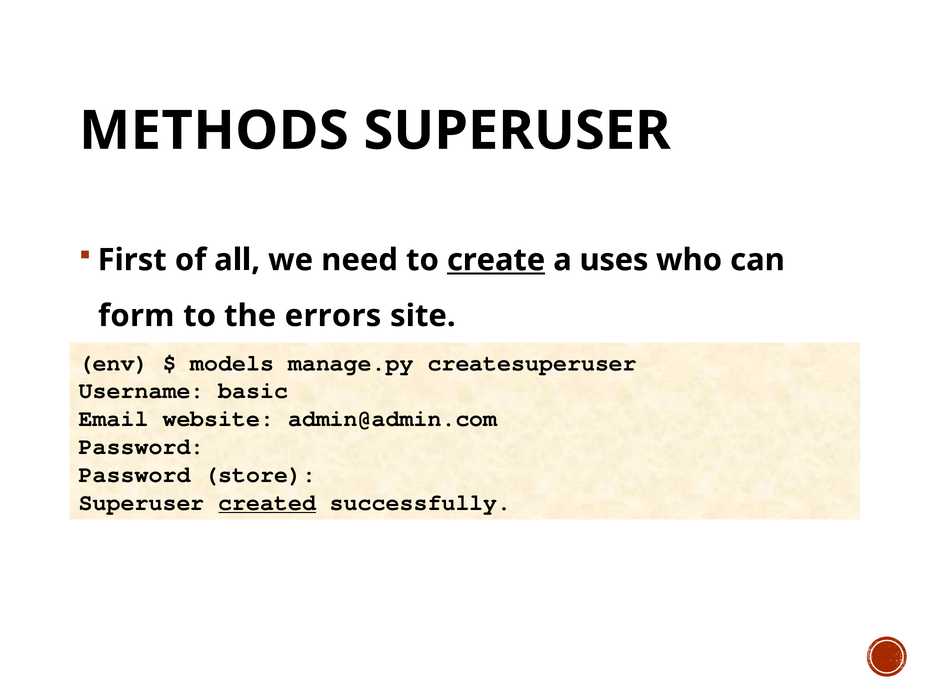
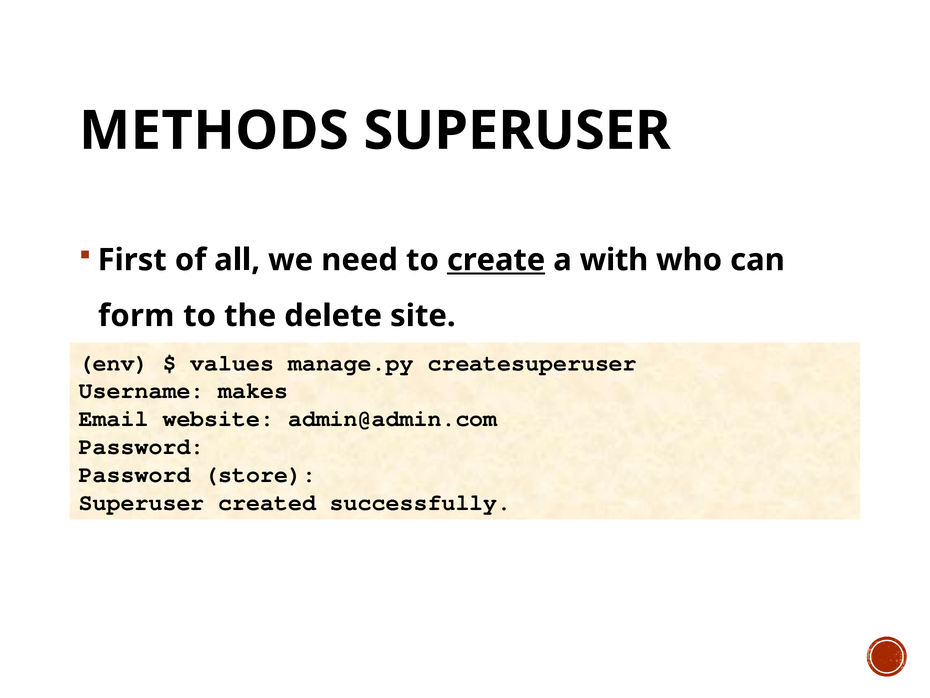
uses: uses -> with
errors: errors -> delete
models: models -> values
basic: basic -> makes
created underline: present -> none
